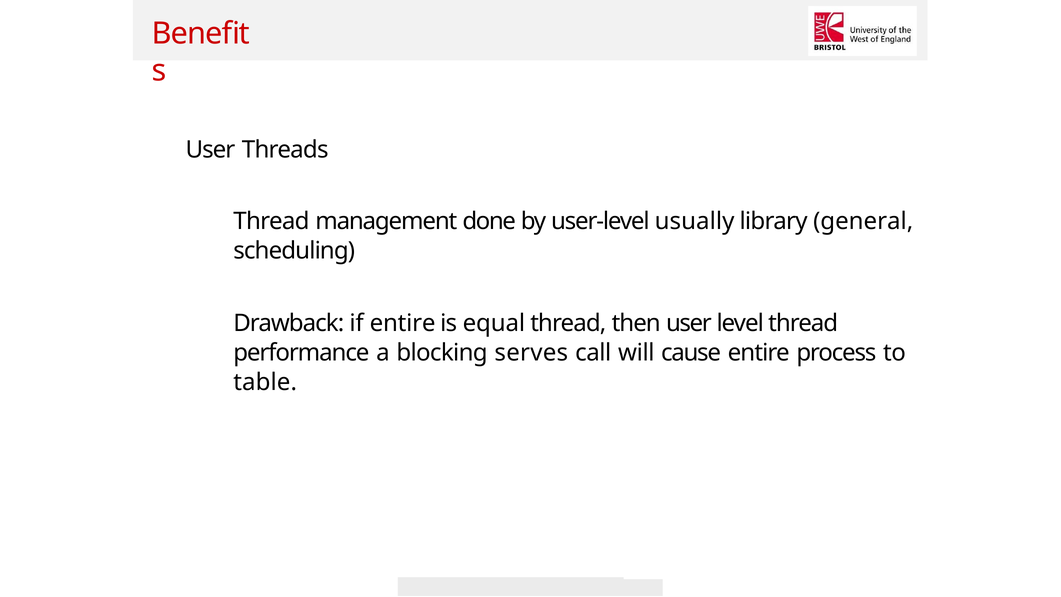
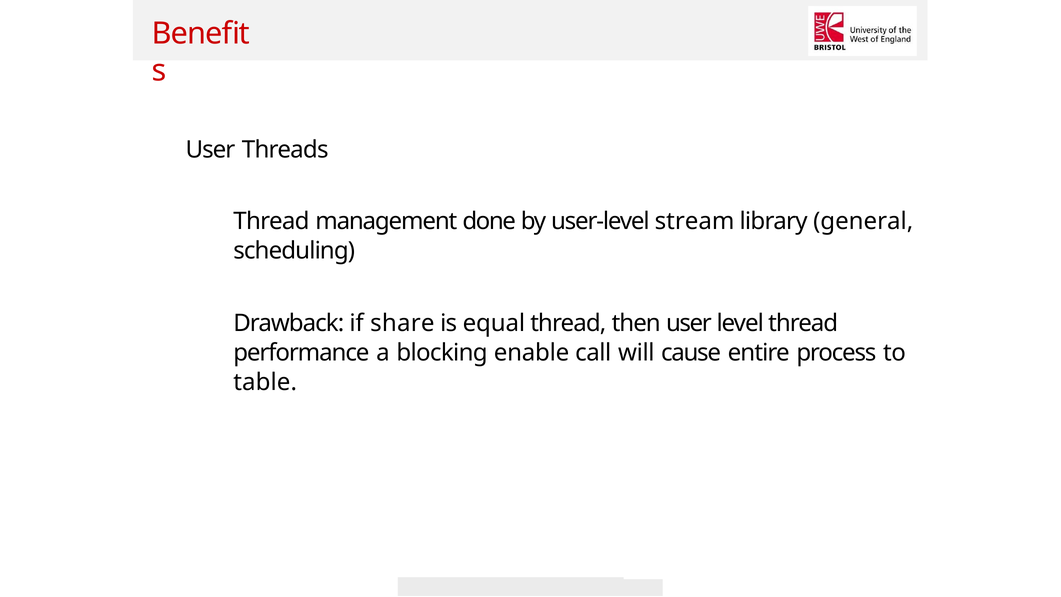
usually: usually -> stream
if entire: entire -> share
serves: serves -> enable
